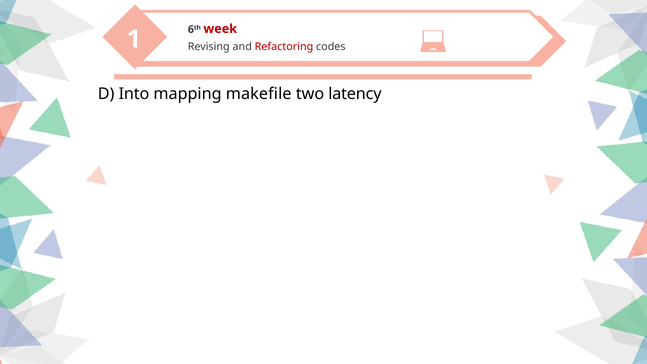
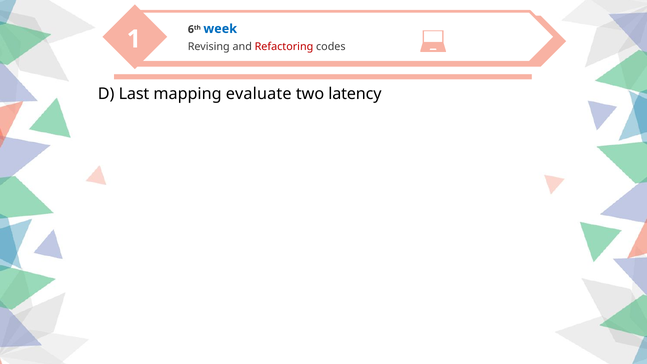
week colour: red -> blue
Into: Into -> Last
makefile: makefile -> evaluate
